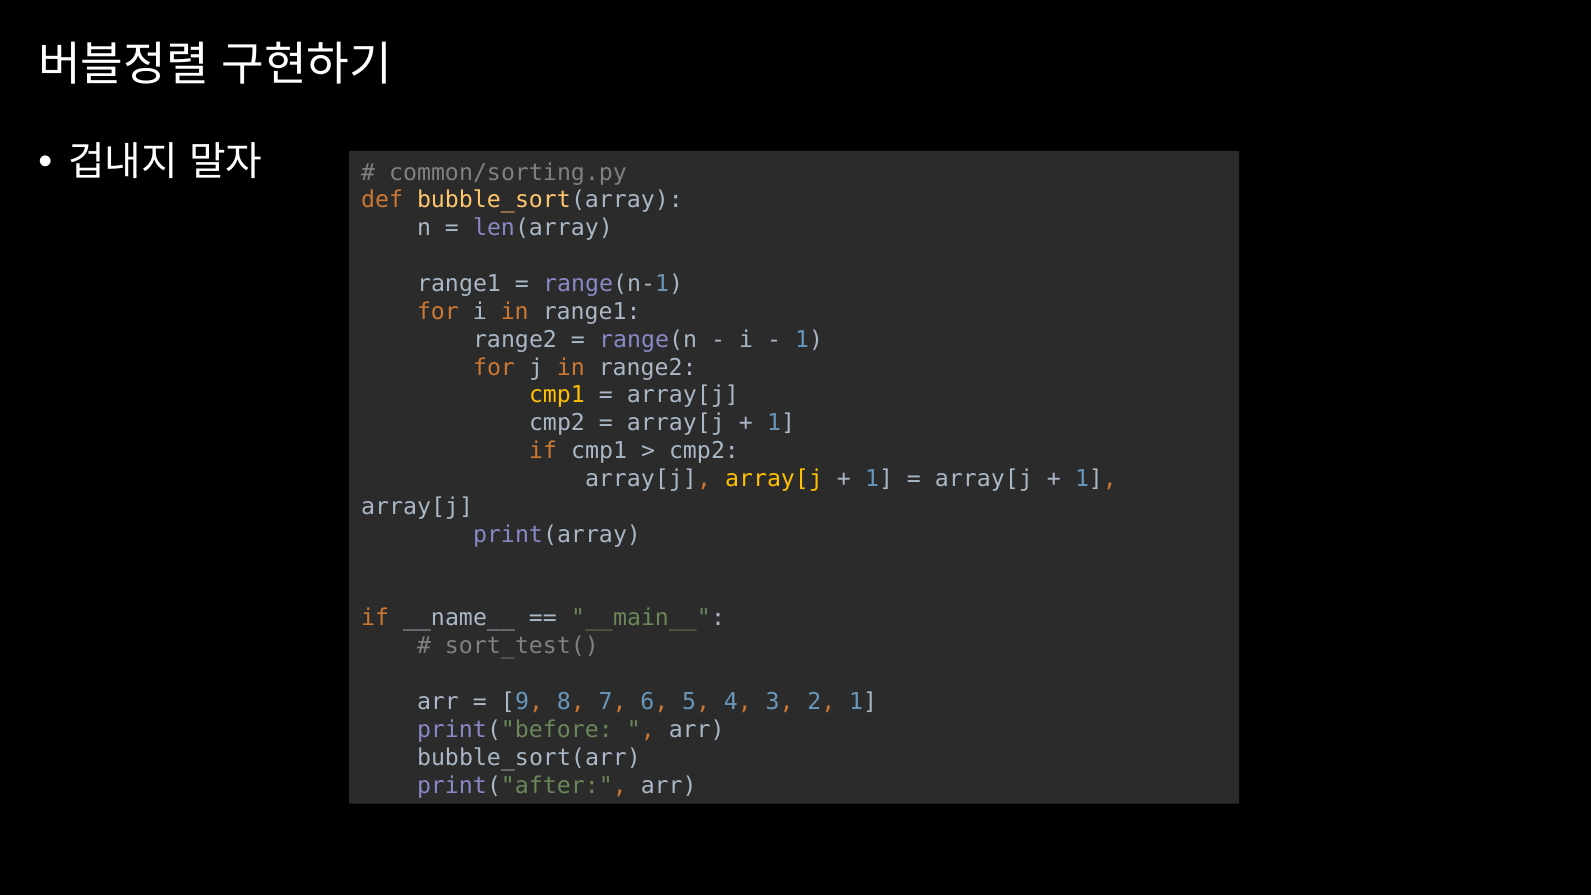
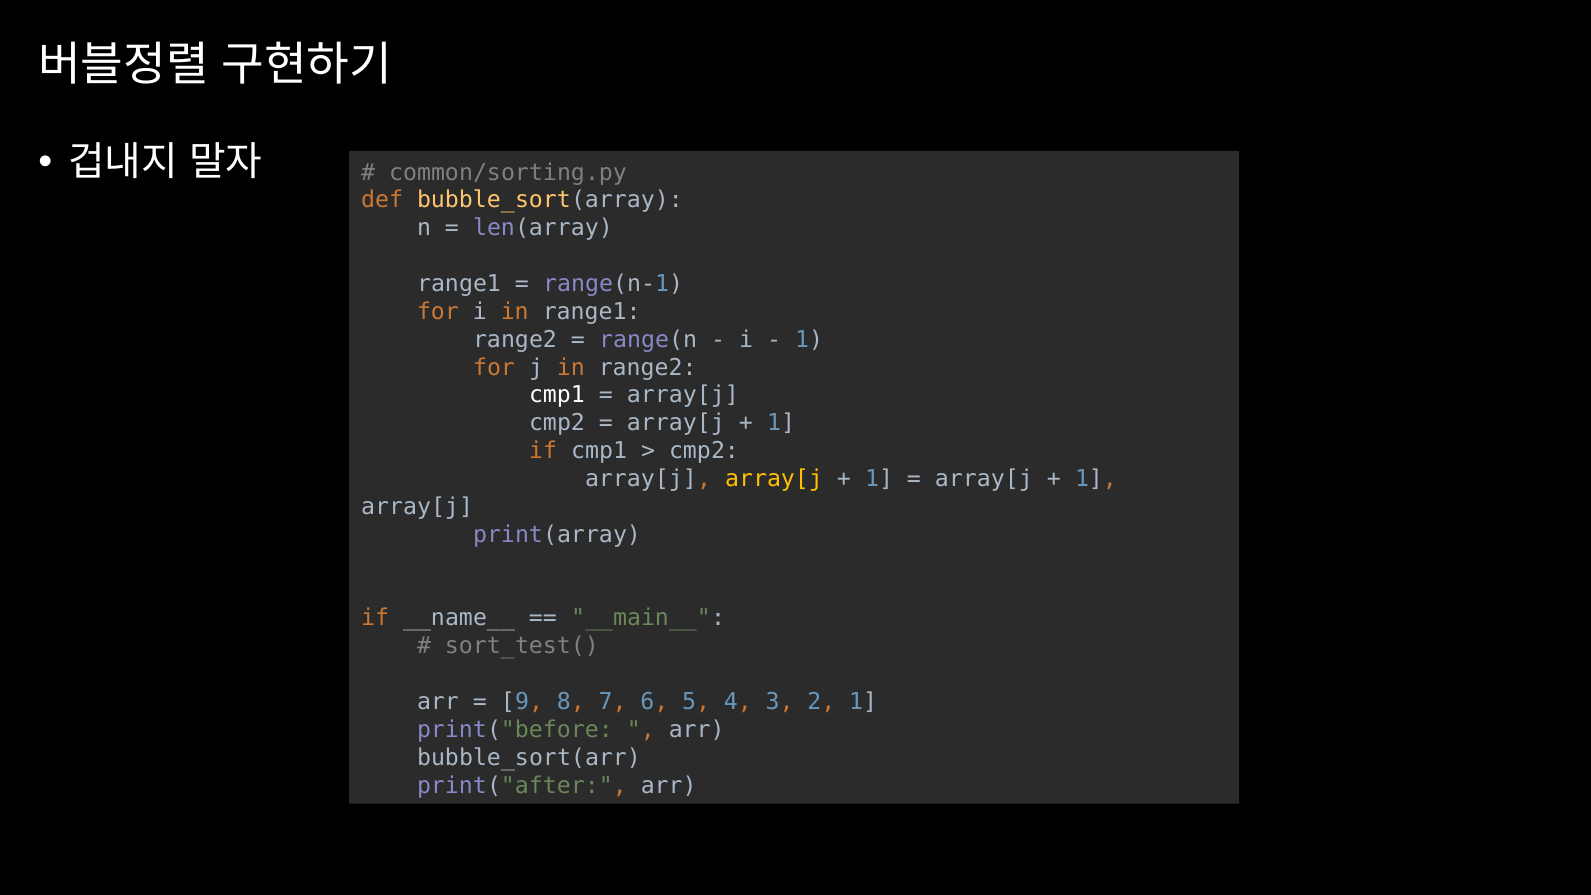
cmp1 at (557, 395) colour: yellow -> white
